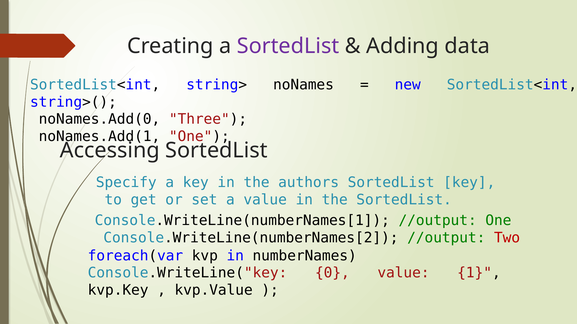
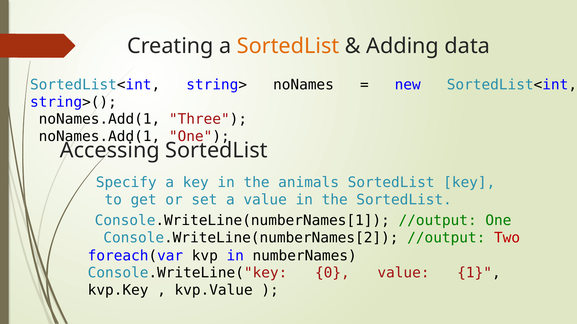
SortedList at (288, 46) colour: purple -> orange
noNames.Add(0 at (99, 119): noNames.Add(0 -> noNames.Add(1
authors: authors -> animals
